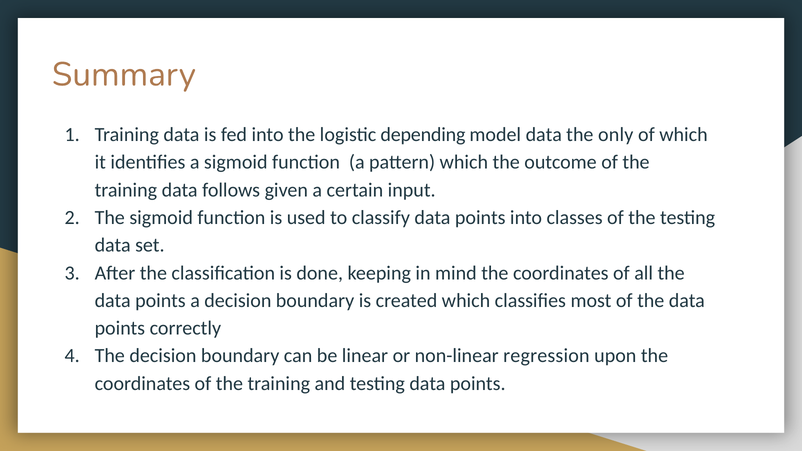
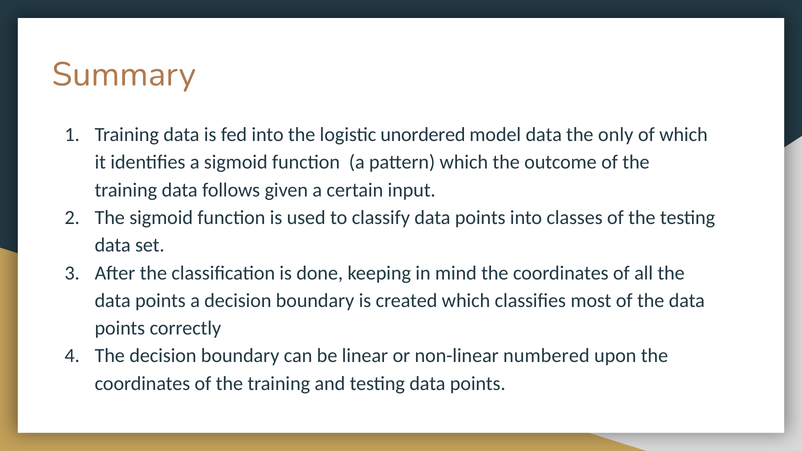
depending: depending -> unordered
regression: regression -> numbered
